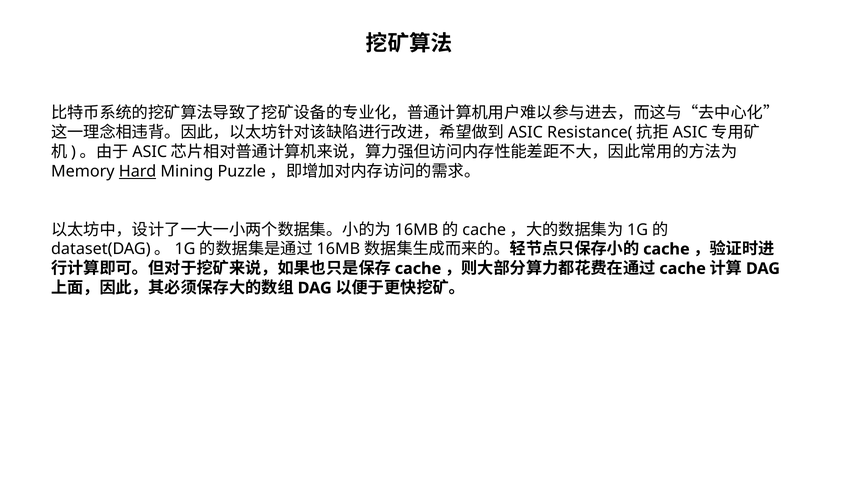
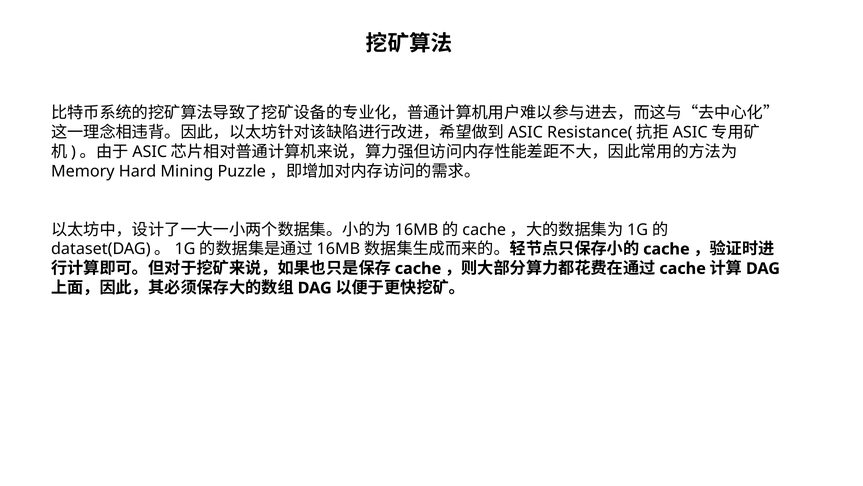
Hard underline: present -> none
